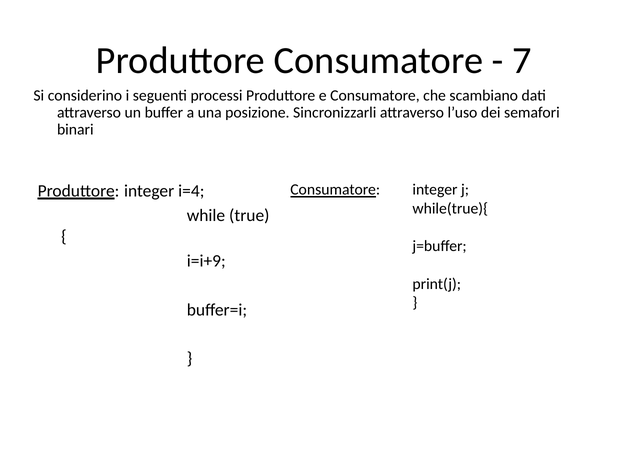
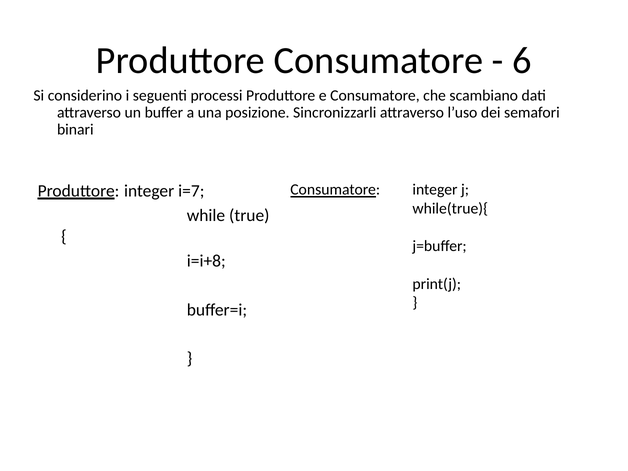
7: 7 -> 6
i=4: i=4 -> i=7
i=i+9: i=i+9 -> i=i+8
